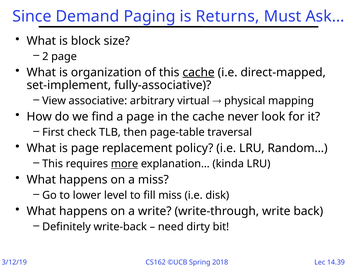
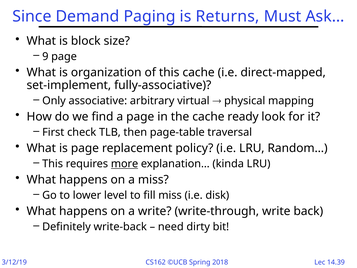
2: 2 -> 9
cache at (199, 72) underline: present -> none
View: View -> Only
never: never -> ready
